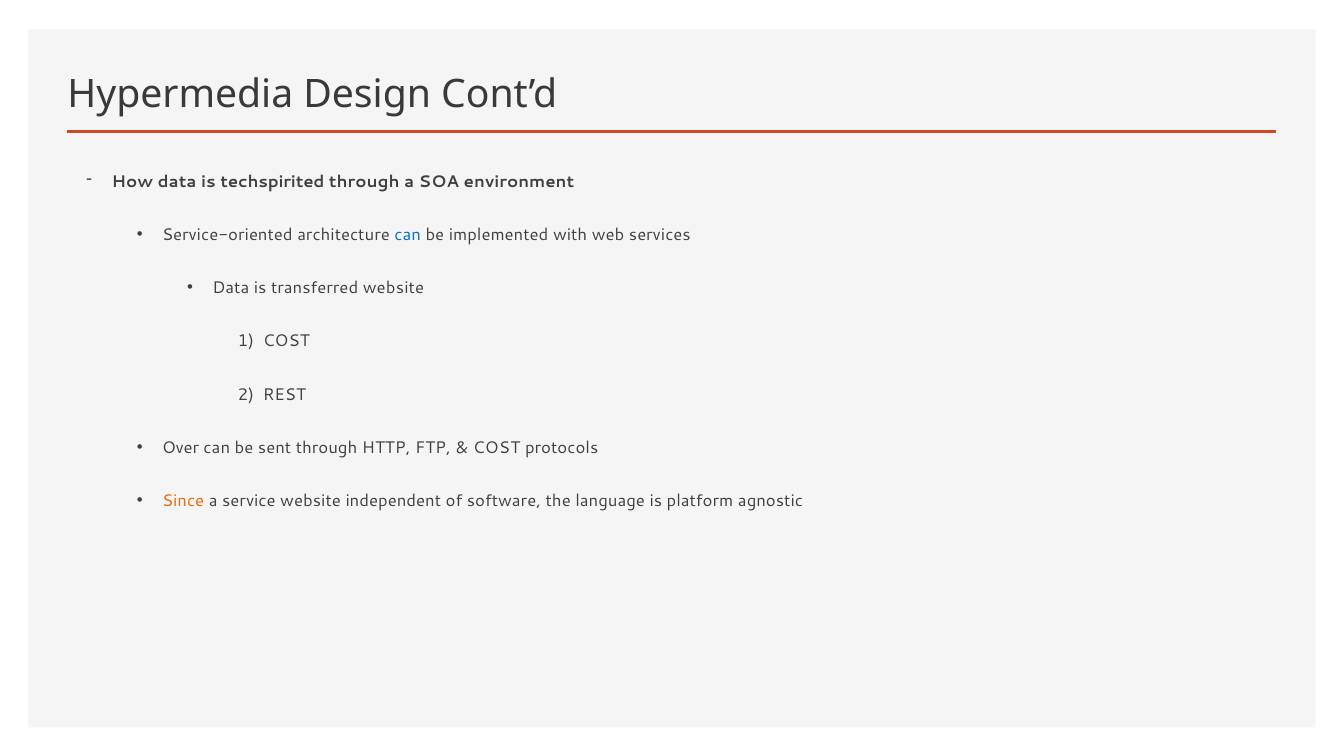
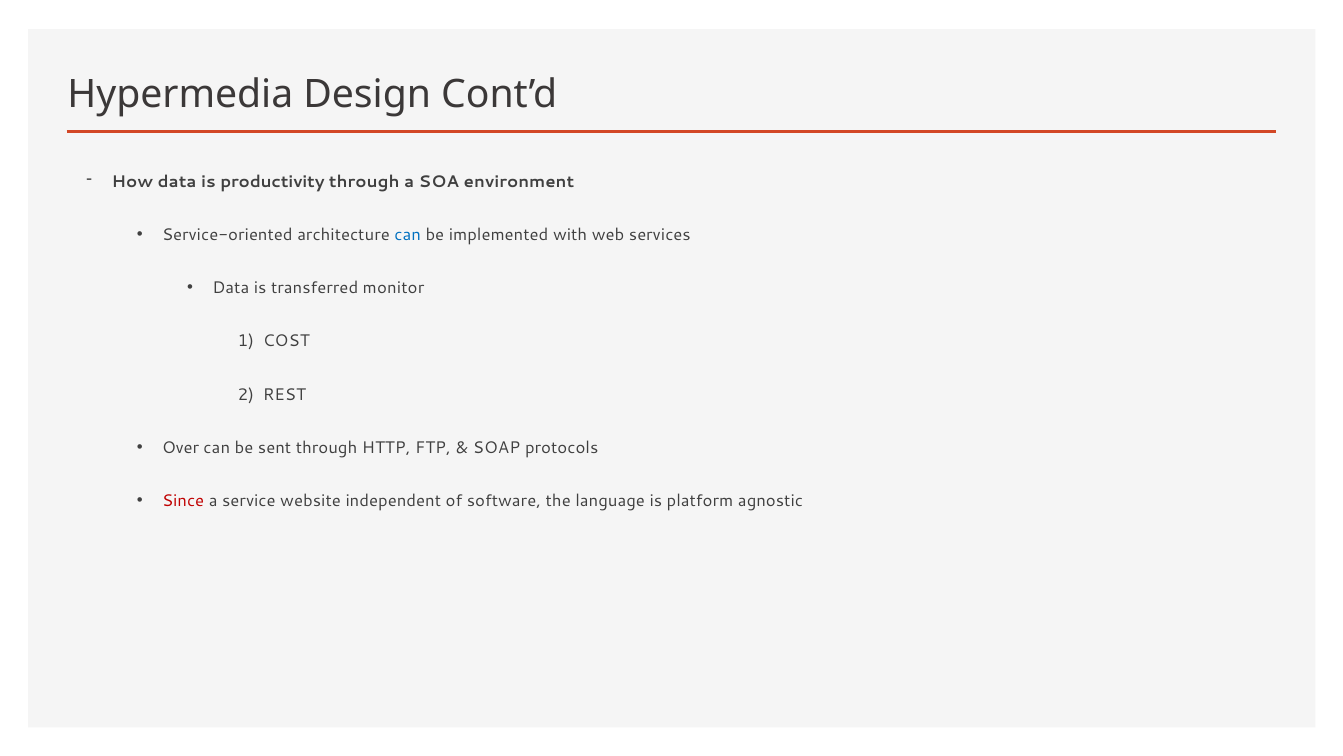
techspirited: techspirited -> productivity
transferred website: website -> monitor
COST at (497, 448): COST -> SOAP
Since colour: orange -> red
